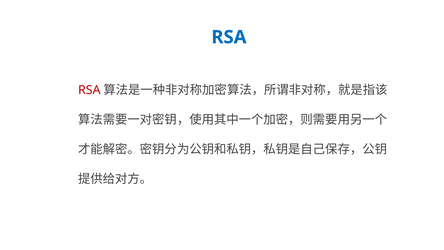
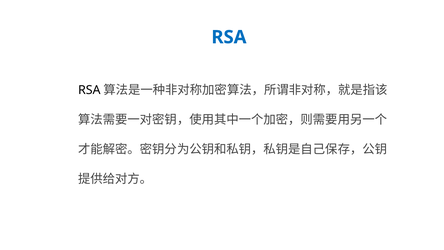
RSA at (89, 90) colour: red -> black
